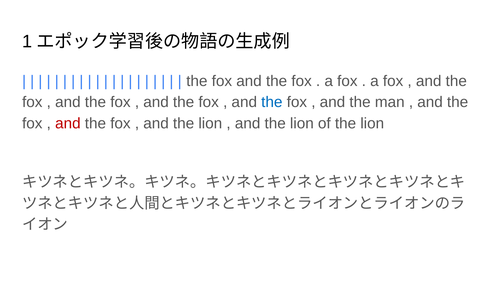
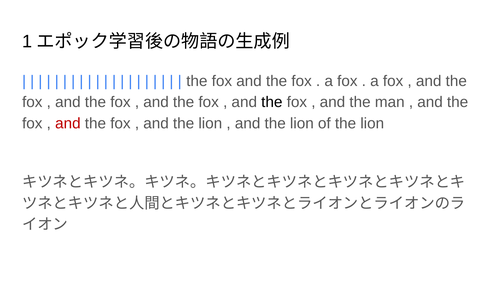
the at (272, 102) colour: blue -> black
